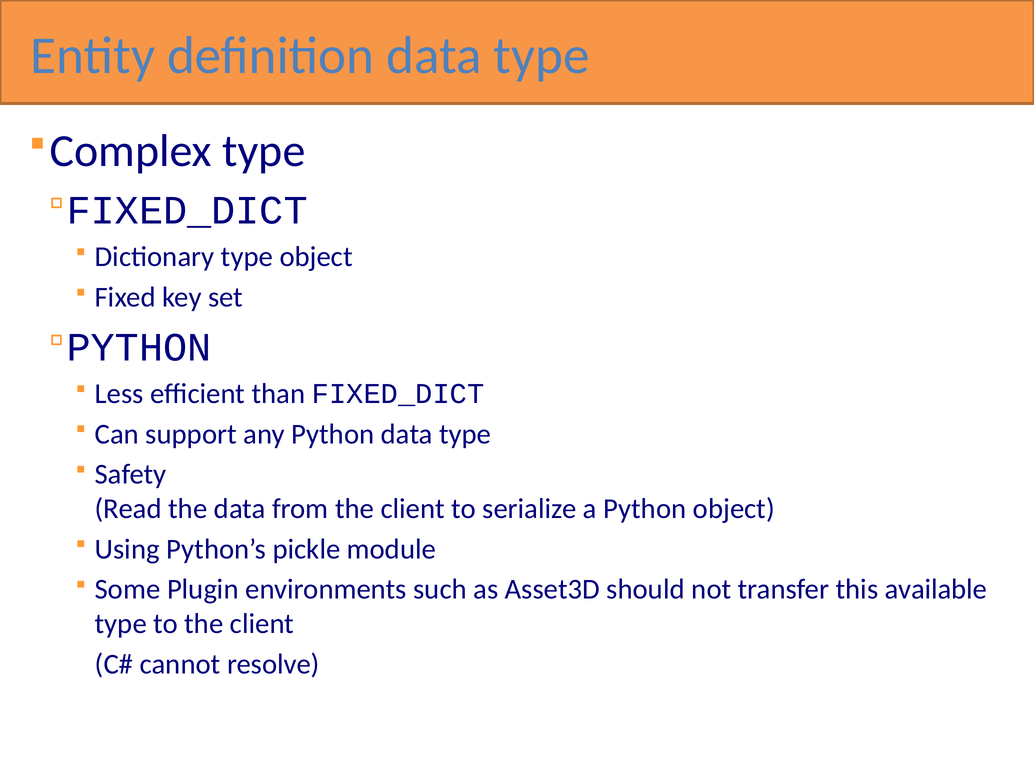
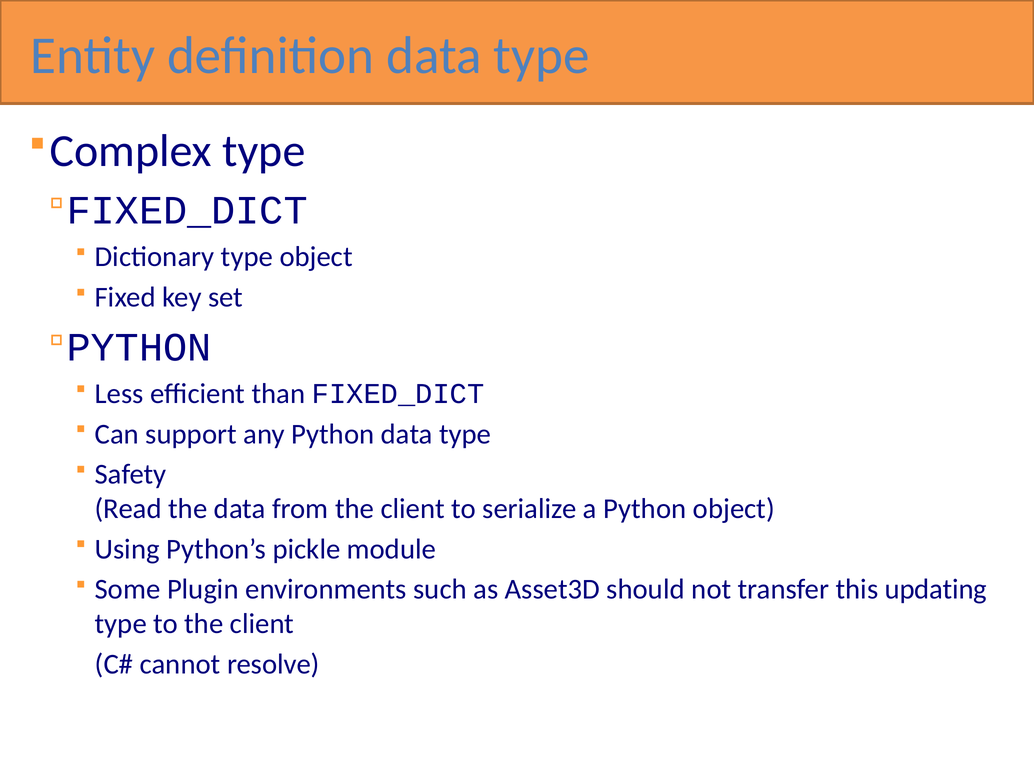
available: available -> updating
